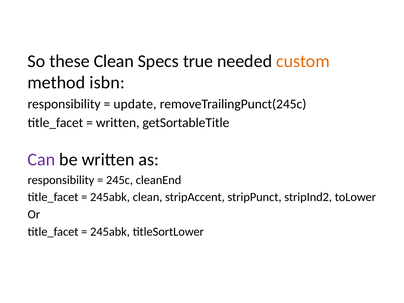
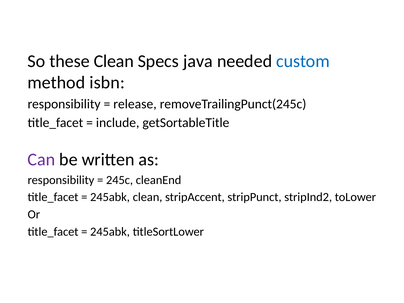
true: true -> java
custom colour: orange -> blue
update: update -> release
written at (118, 123): written -> include
